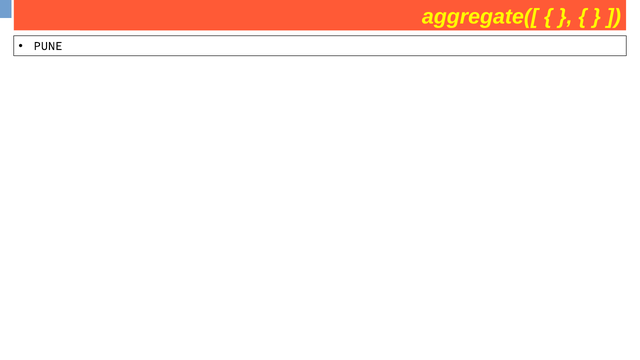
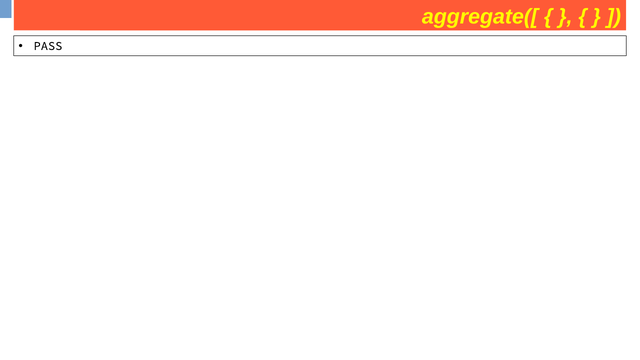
PUNE: PUNE -> PASS
